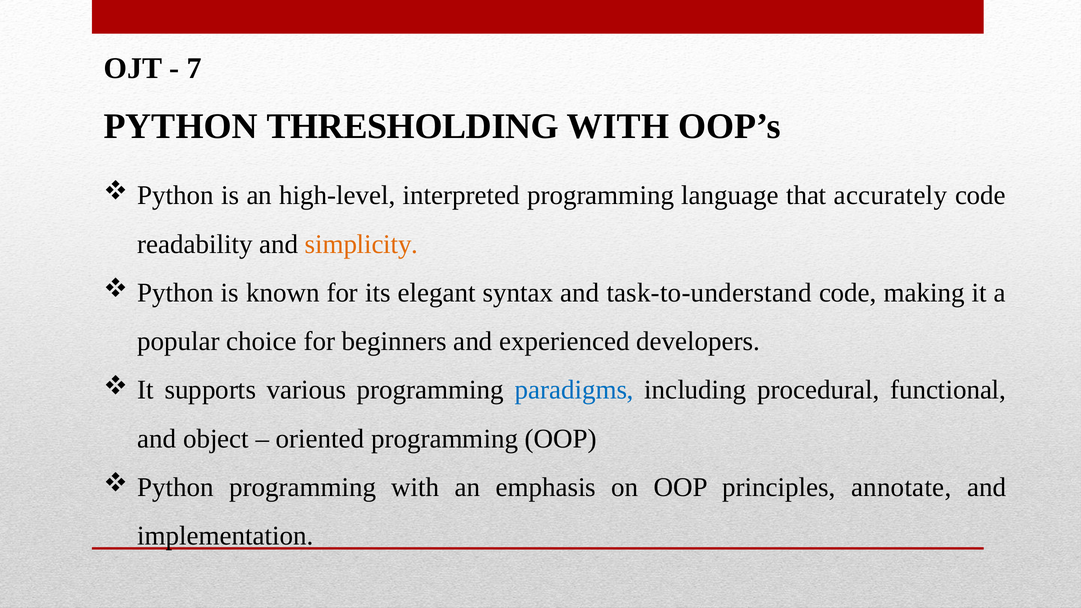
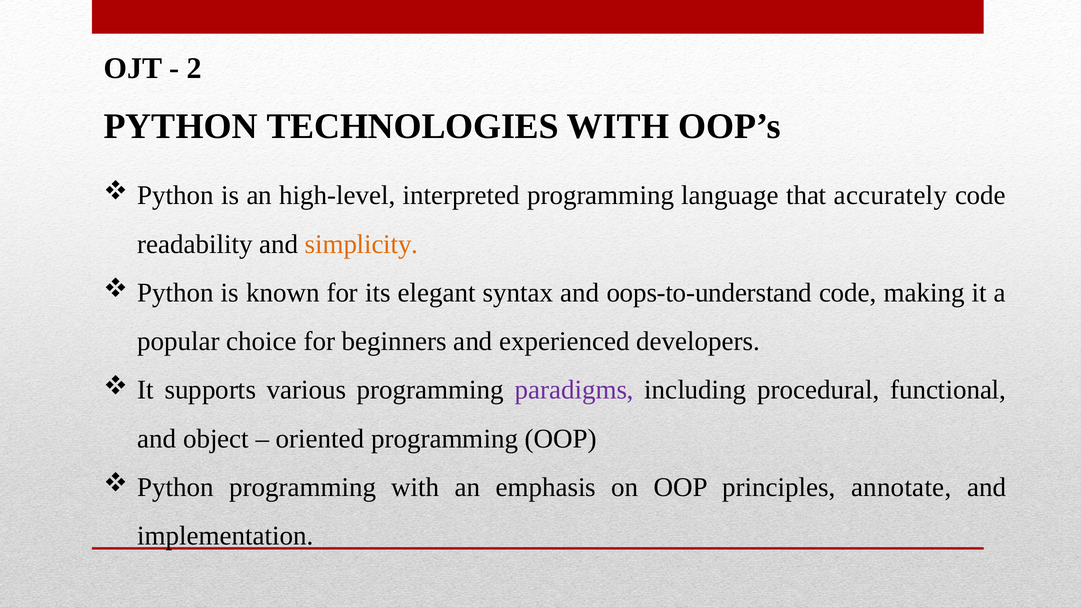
7: 7 -> 2
THRESHOLDING: THRESHOLDING -> TECHNOLOGIES
task-to-understand: task-to-understand -> oops-to-understand
paradigms colour: blue -> purple
